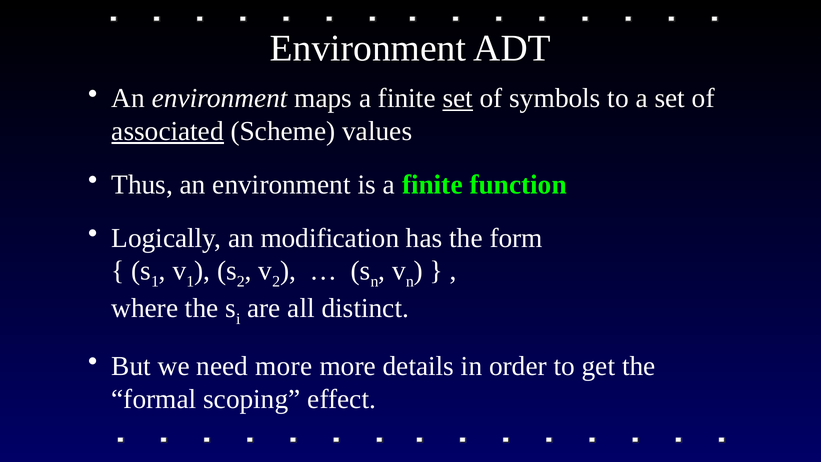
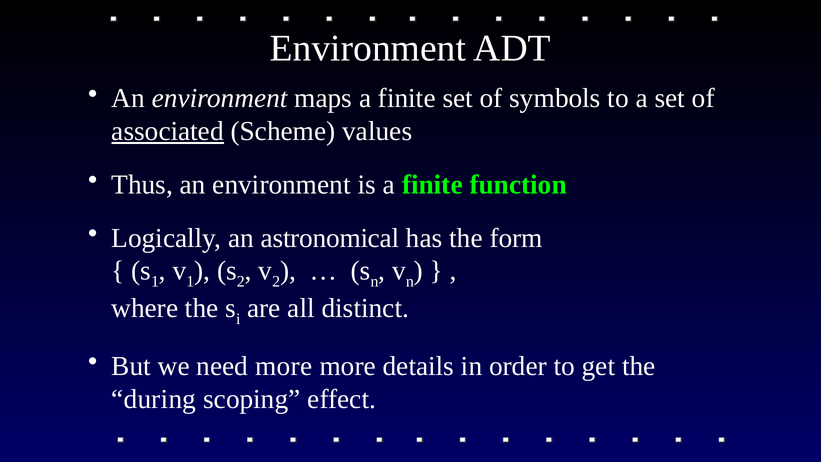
set at (458, 98) underline: present -> none
modification: modification -> astronomical
formal: formal -> during
